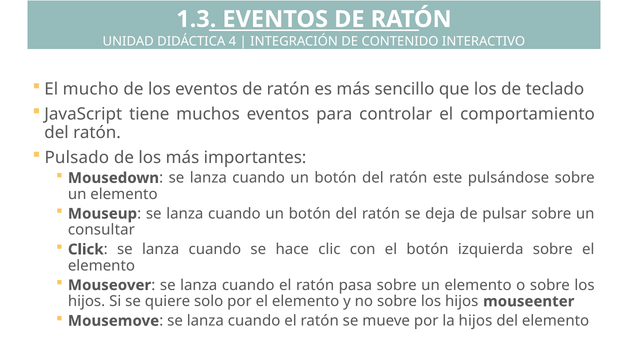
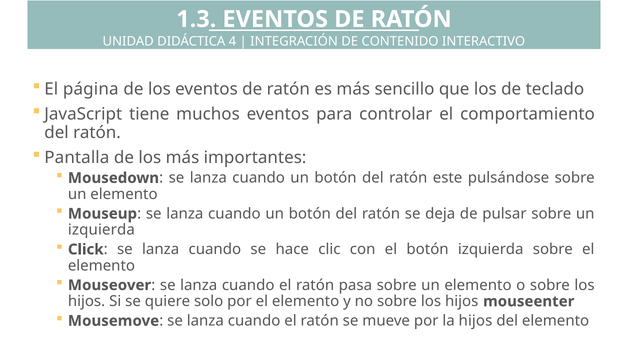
mucho: mucho -> página
Pulsado: Pulsado -> Pantalla
consultar at (101, 230): consultar -> izquierda
